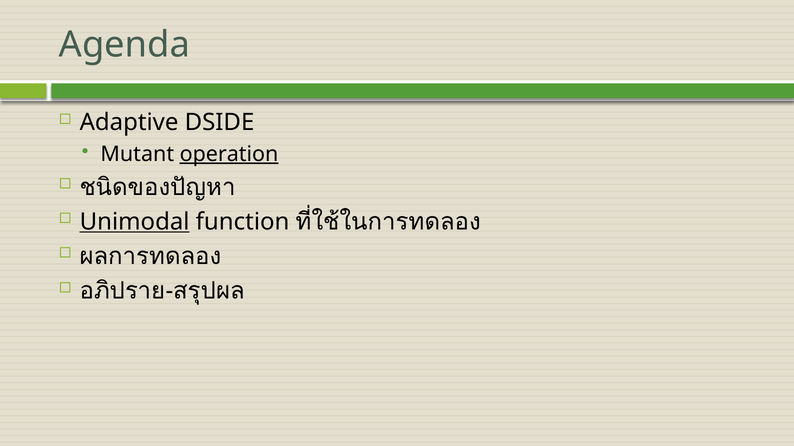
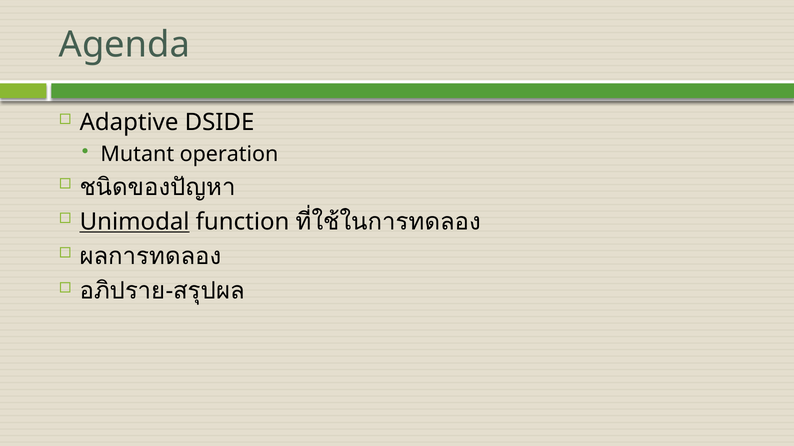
operation underline: present -> none
